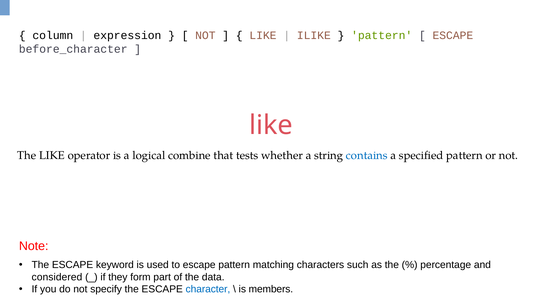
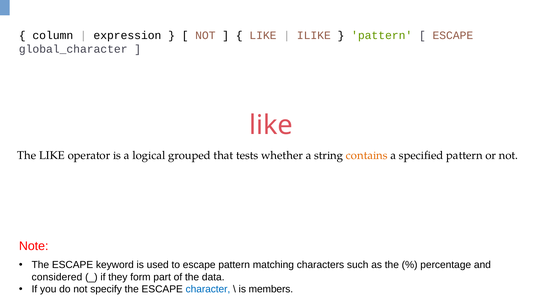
before_character: before_character -> global_character
combine: combine -> grouped
contains colour: blue -> orange
